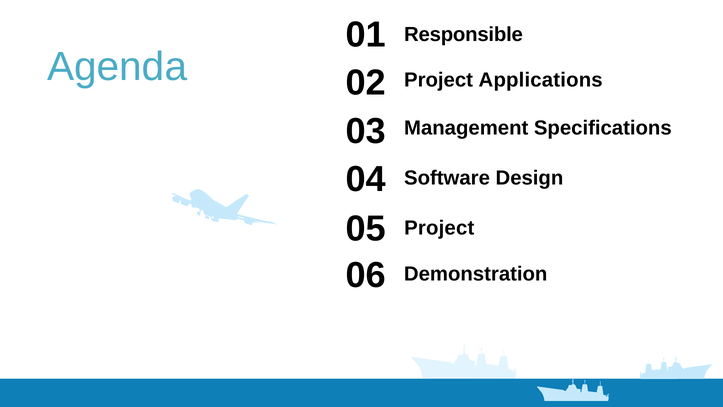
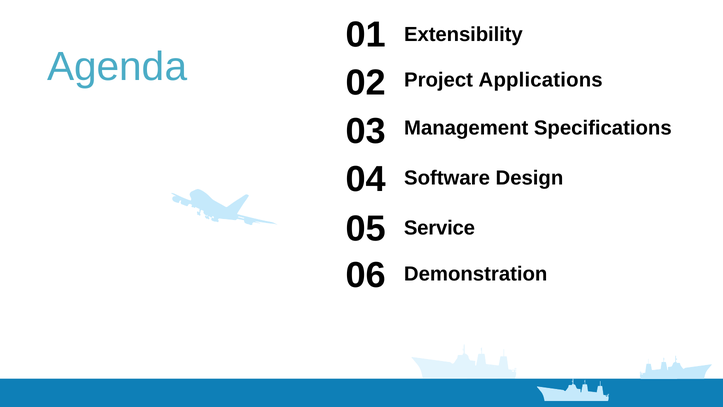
Responsible: Responsible -> Extensibility
Project at (439, 228): Project -> Service
